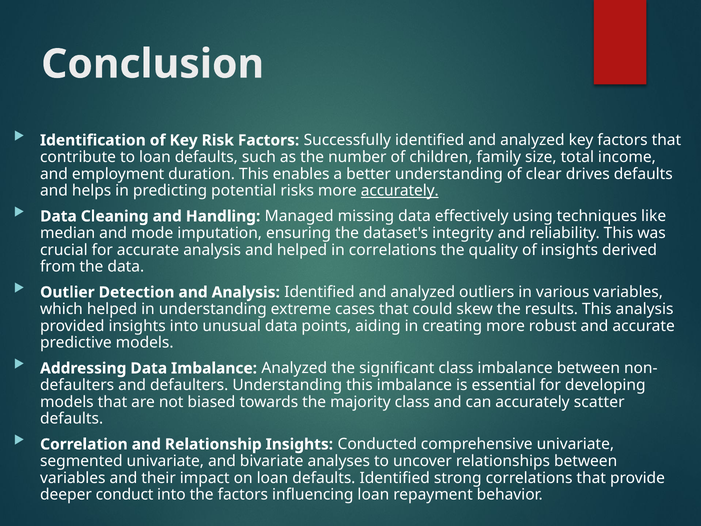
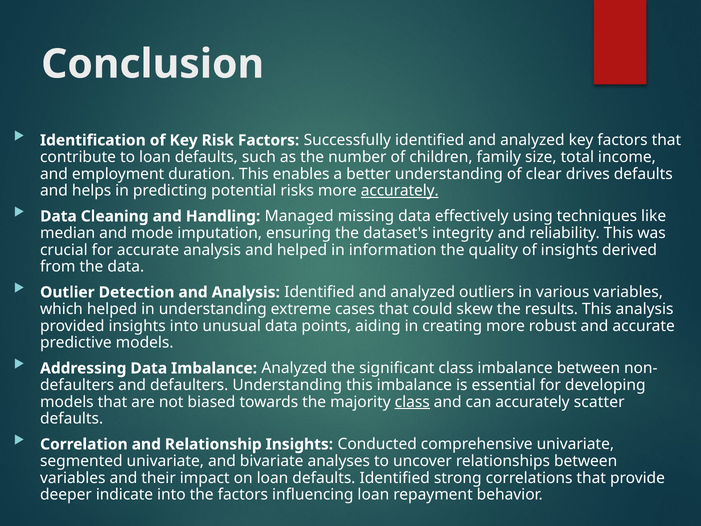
in correlations: correlations -> information
class at (412, 402) underline: none -> present
conduct: conduct -> indicate
